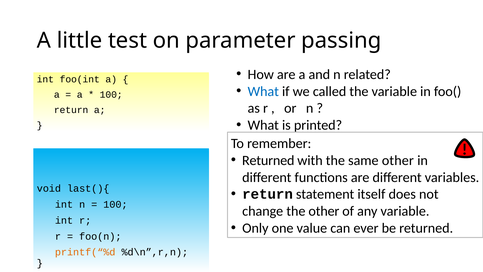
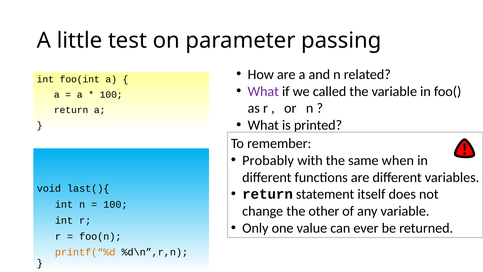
What at (263, 91) colour: blue -> purple
Returned at (268, 160): Returned -> Probably
same other: other -> when
